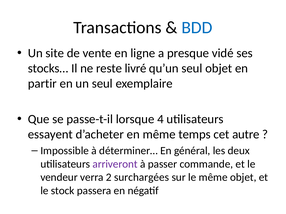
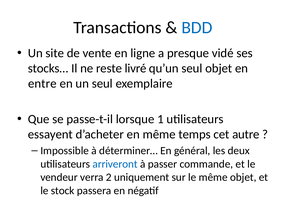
partir: partir -> entre
4: 4 -> 1
arriveront colour: purple -> blue
surchargées: surchargées -> uniquement
